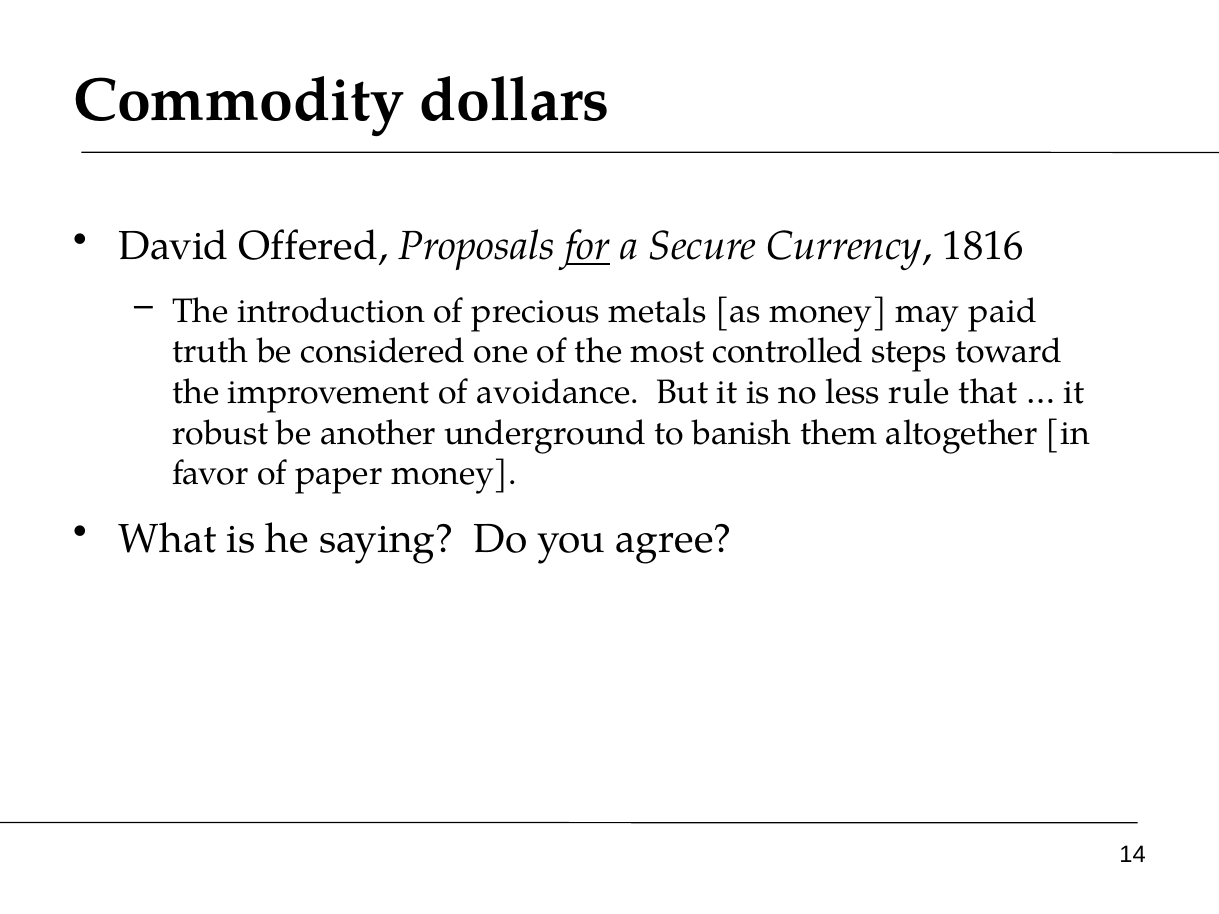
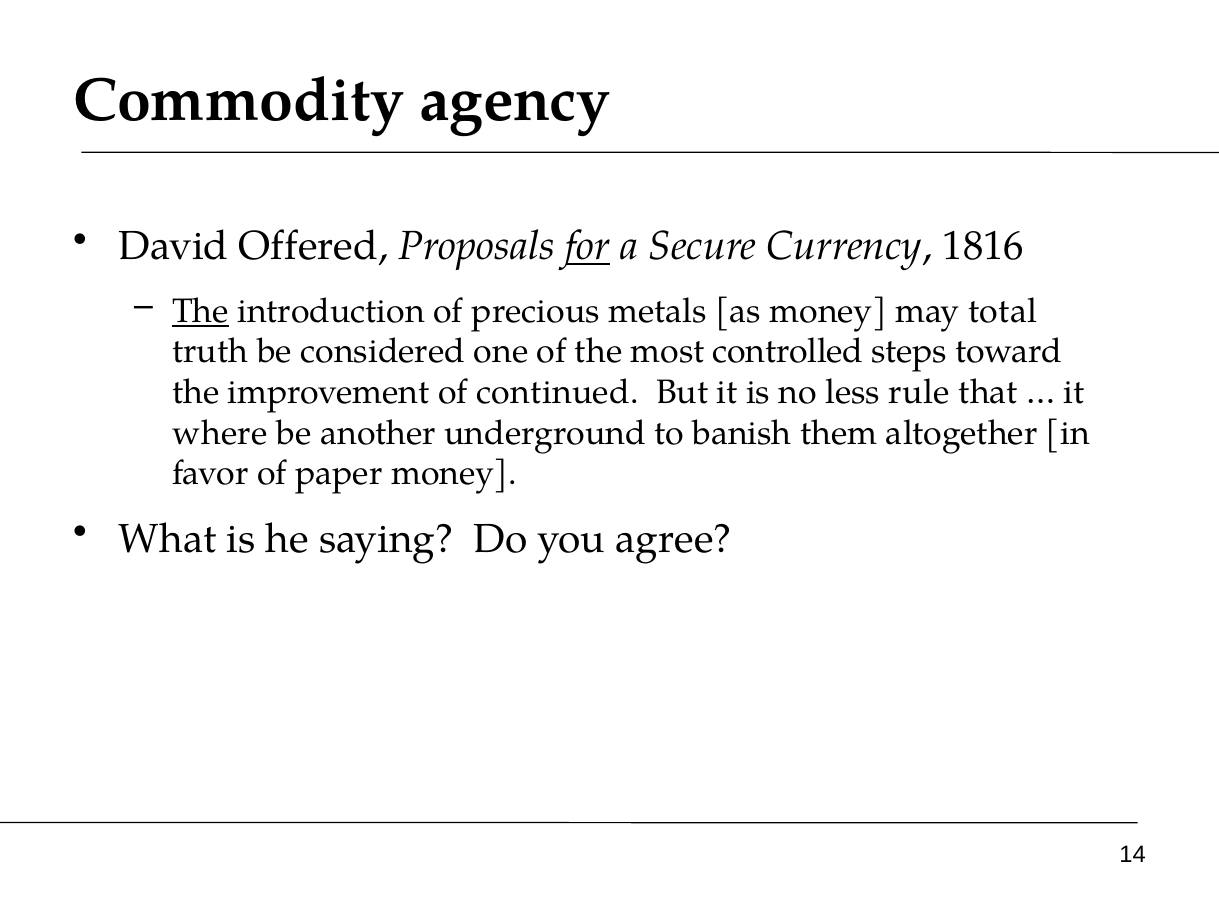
dollars: dollars -> agency
The at (201, 311) underline: none -> present
paid: paid -> total
avoidance: avoidance -> continued
robust: robust -> where
